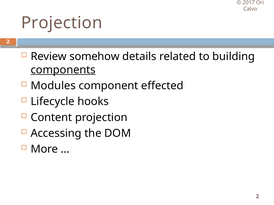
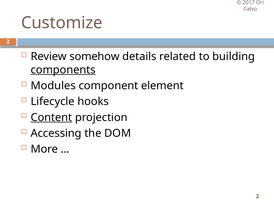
Projection at (62, 23): Projection -> Customize
effected: effected -> element
Content underline: none -> present
